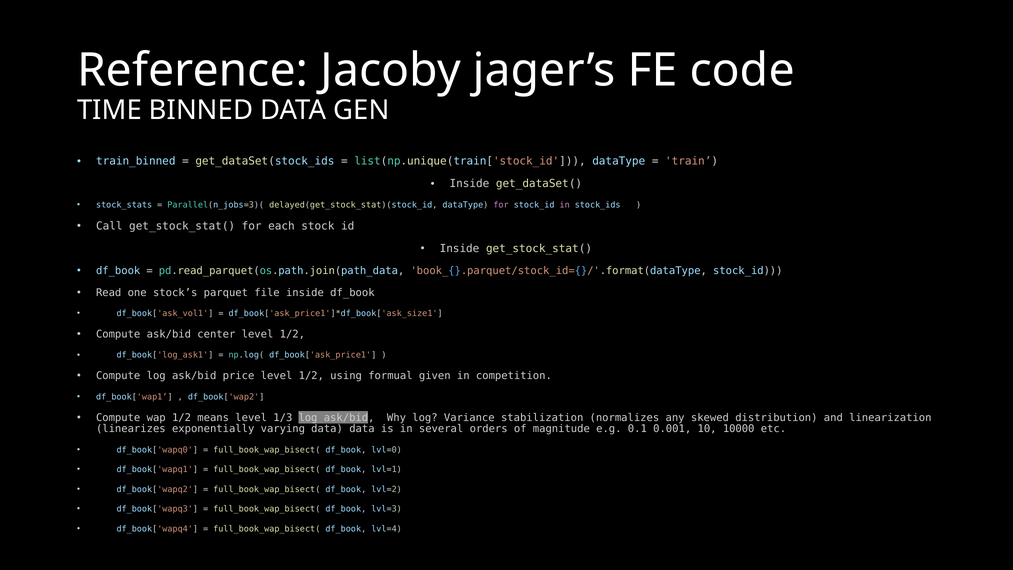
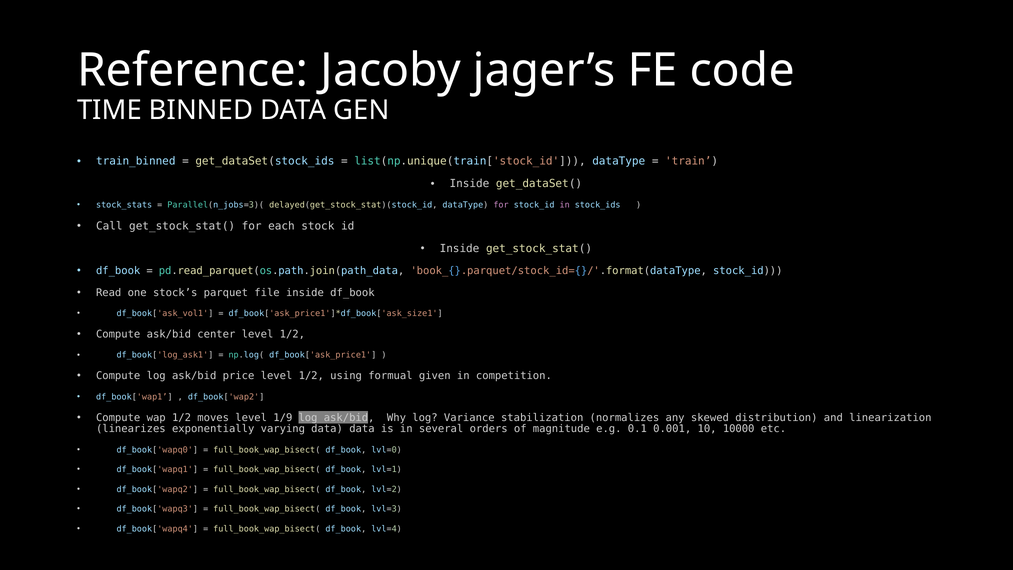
means: means -> moves
1/3: 1/3 -> 1/9
